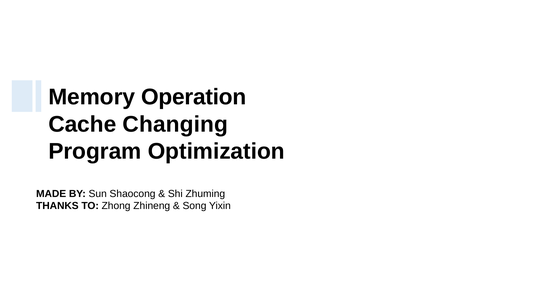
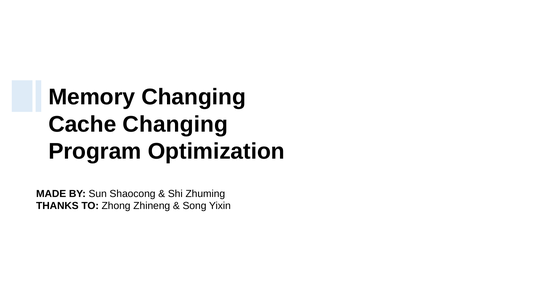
Memory Operation: Operation -> Changing
